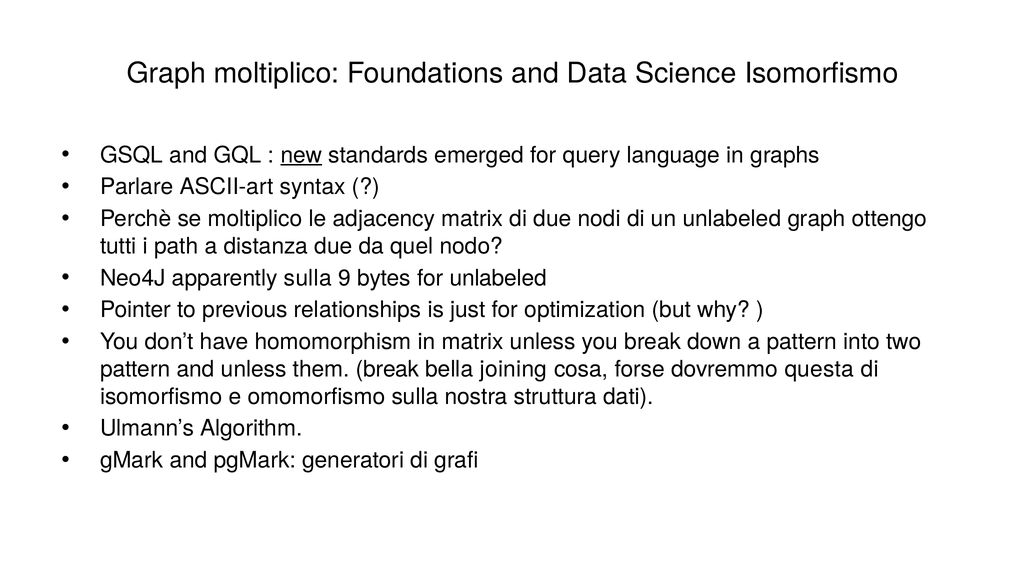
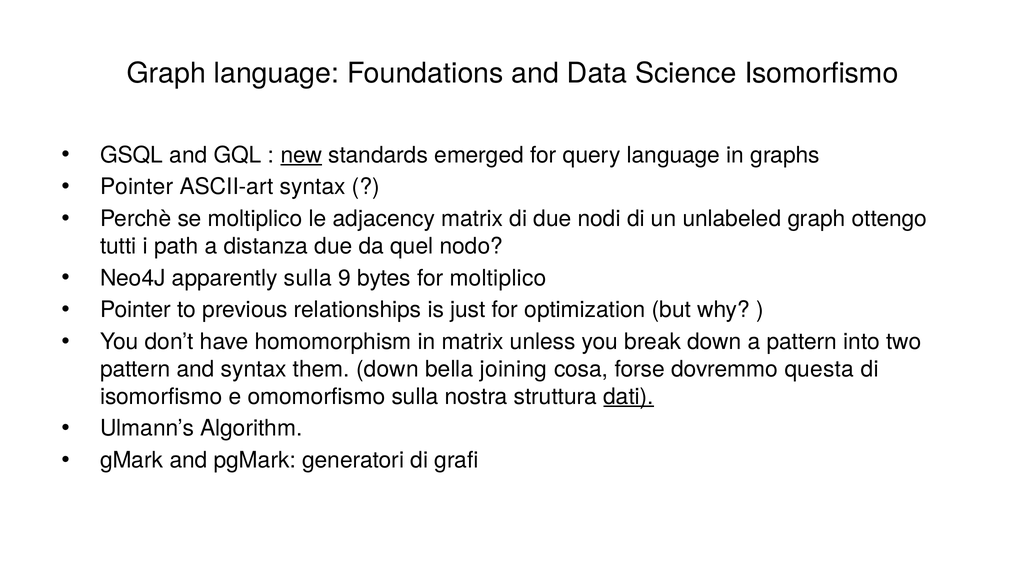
Graph moltiplico: moltiplico -> language
Parlare at (137, 187): Parlare -> Pointer
for unlabeled: unlabeled -> moltiplico
and unless: unless -> syntax
them break: break -> down
dati underline: none -> present
